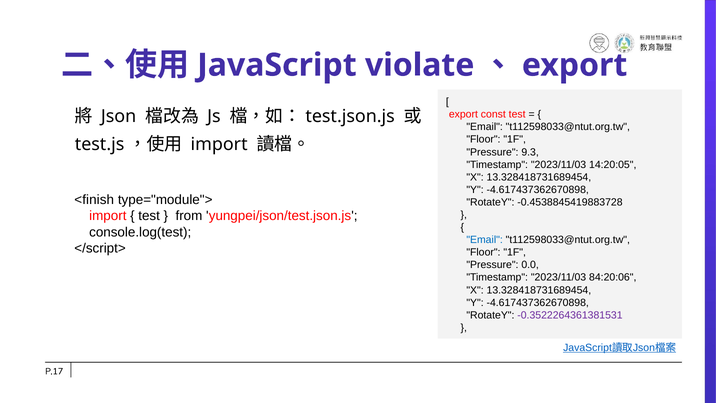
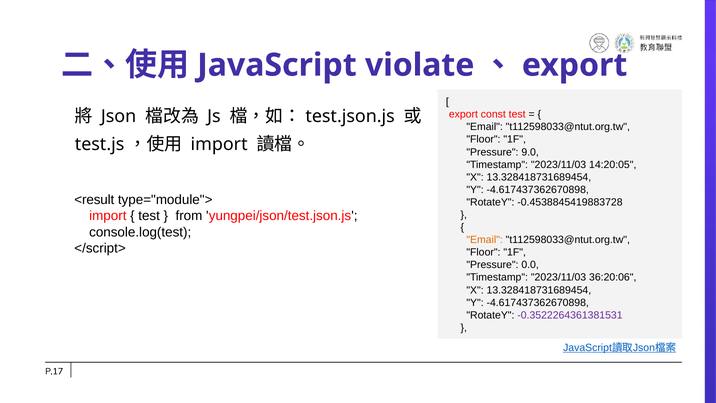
9.3: 9.3 -> 9.0
<finish: <finish -> <result
Email at (485, 240) colour: blue -> orange
84:20:06: 84:20:06 -> 36:20:06
